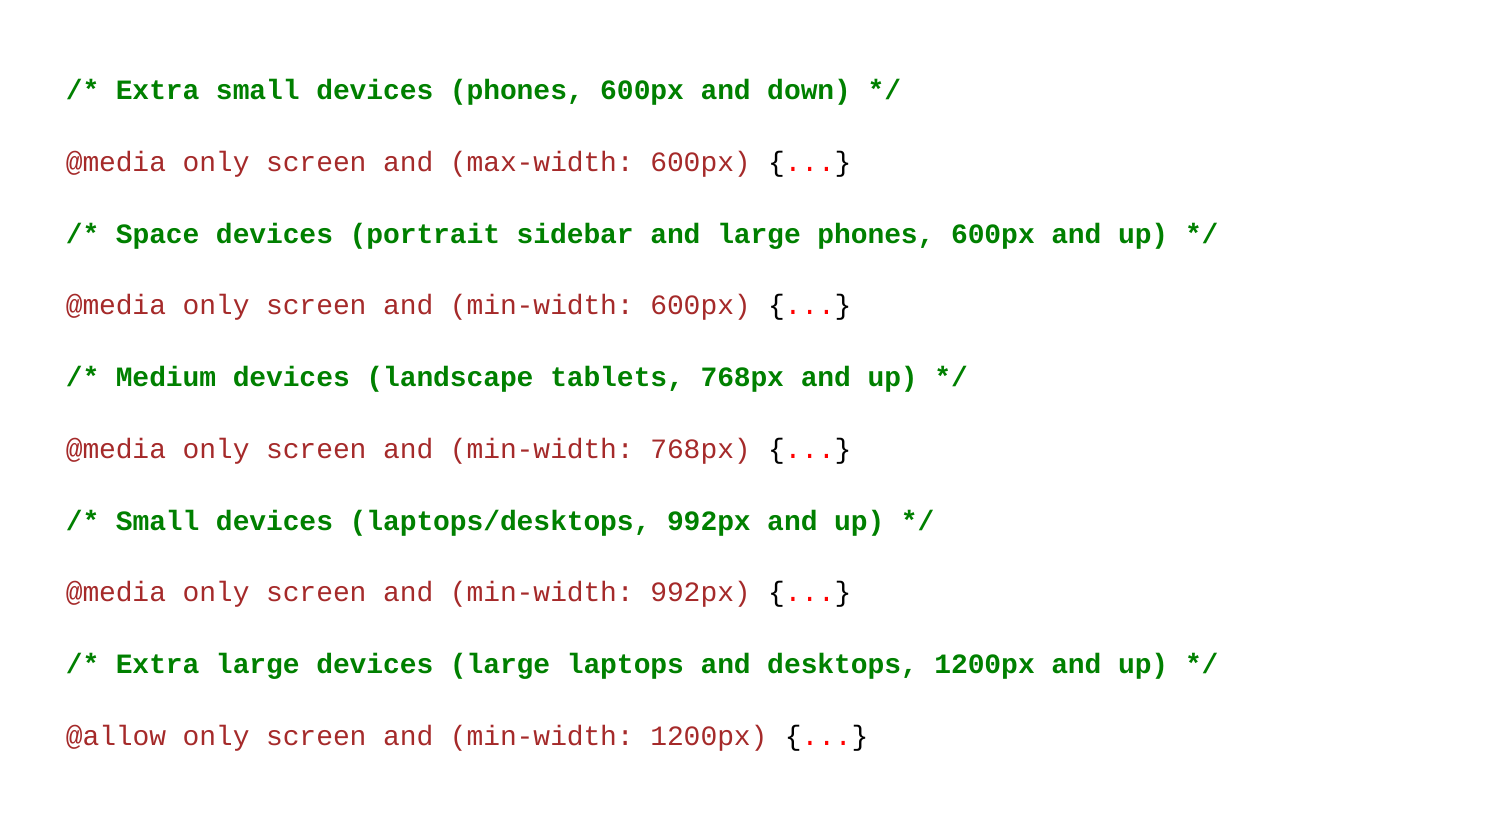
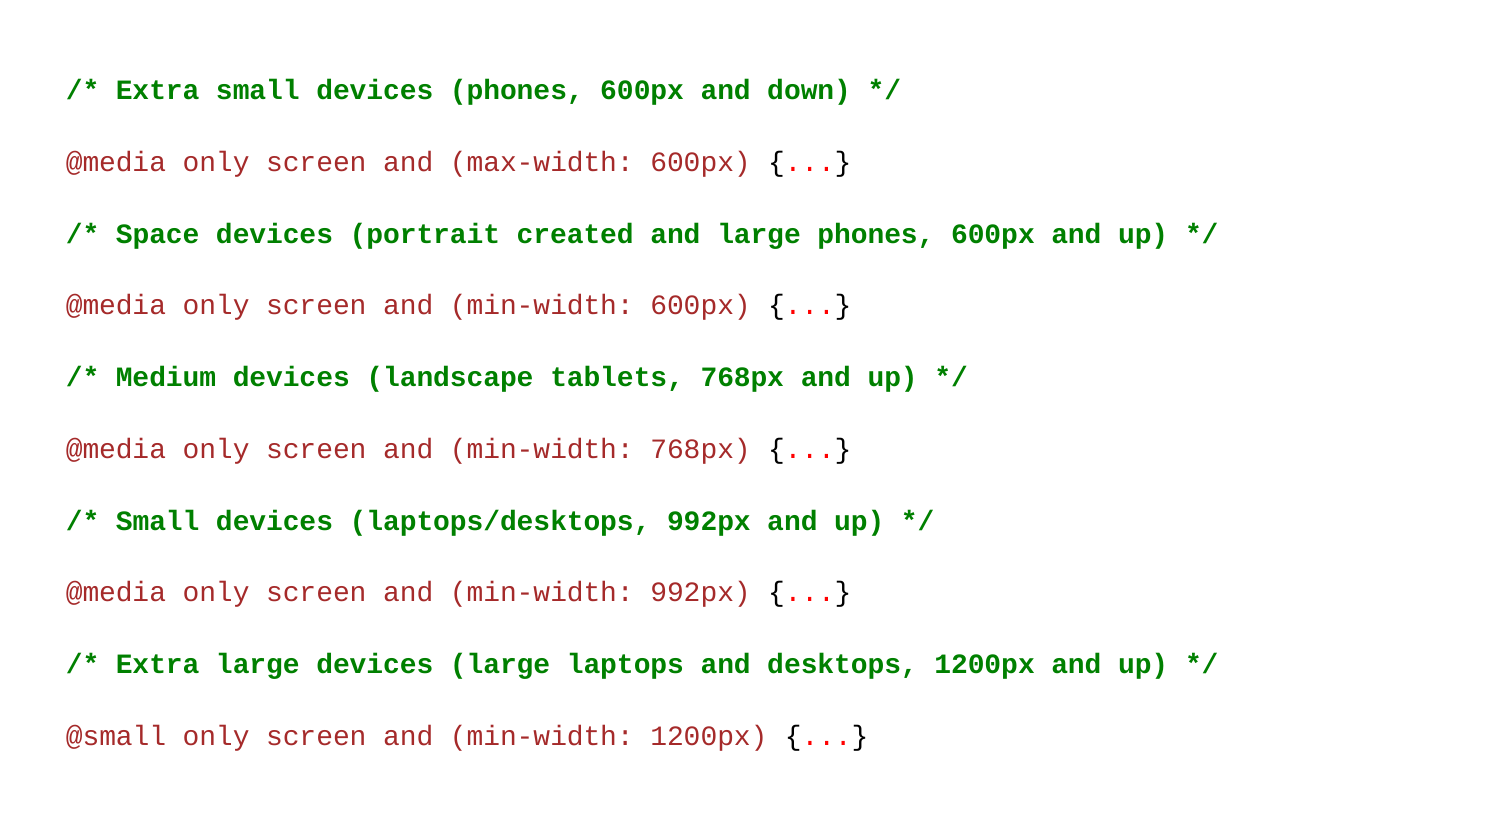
sidebar: sidebar -> created
@allow: @allow -> @small
